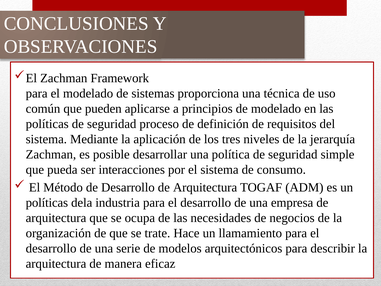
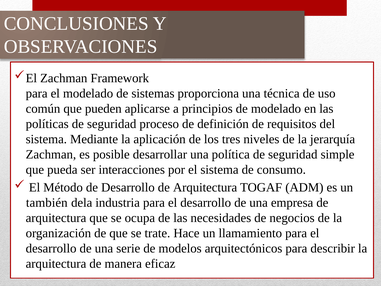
políticas at (47, 203): políticas -> también
